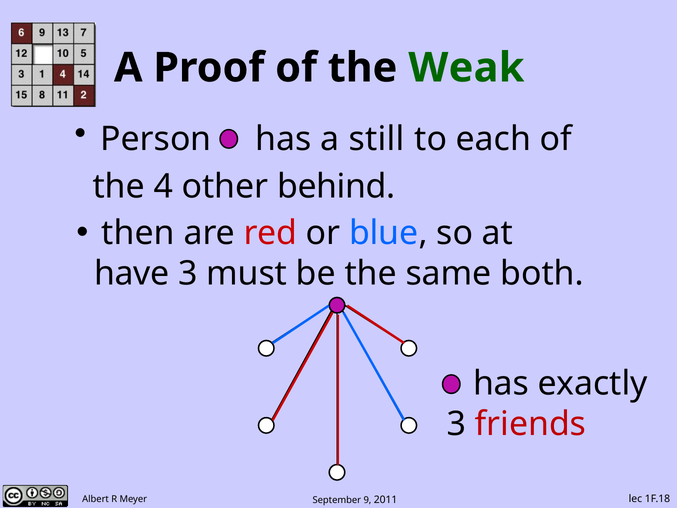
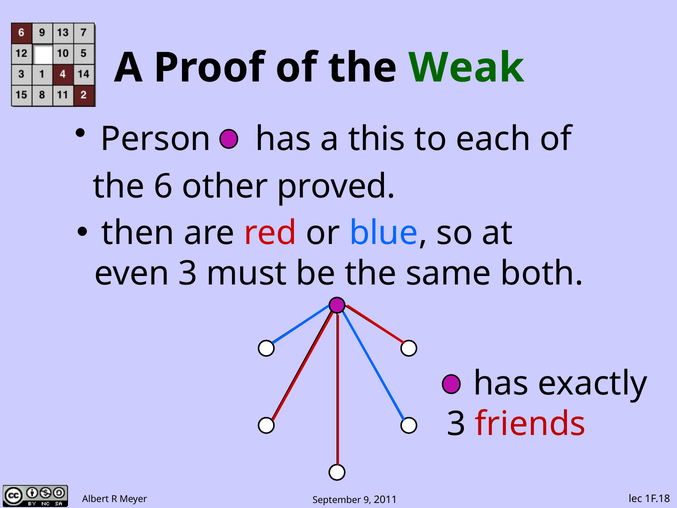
still: still -> this
4: 4 -> 6
behind: behind -> proved
have: have -> even
